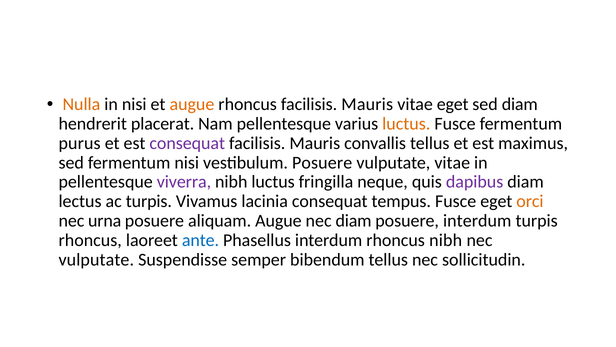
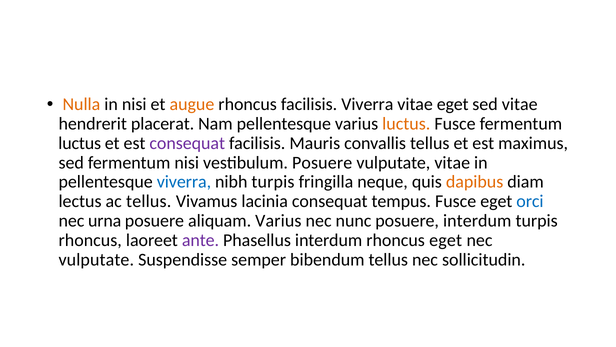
rhoncus facilisis Mauris: Mauris -> Viverra
sed diam: diam -> vitae
purus at (80, 143): purus -> luctus
viverra at (184, 182) colour: purple -> blue
nibh luctus: luctus -> turpis
dapibus colour: purple -> orange
ac turpis: turpis -> tellus
orci colour: orange -> blue
aliquam Augue: Augue -> Varius
nec diam: diam -> nunc
ante colour: blue -> purple
rhoncus nibh: nibh -> eget
